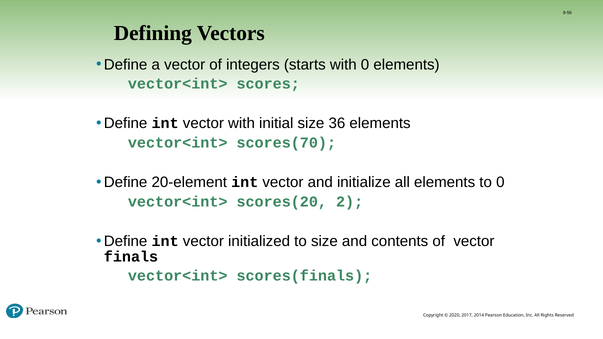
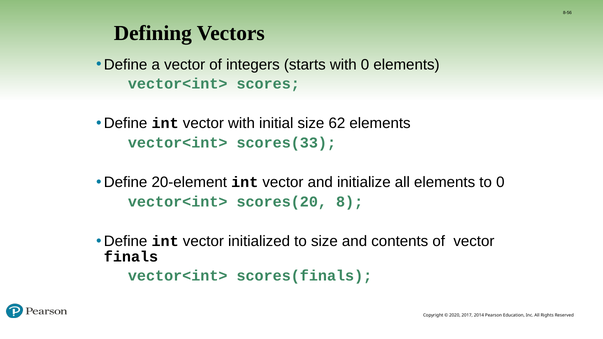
36: 36 -> 62
scores(70: scores(70 -> scores(33
2: 2 -> 8
